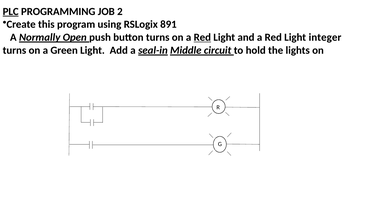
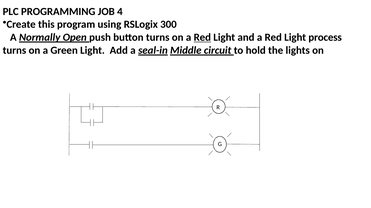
PLC underline: present -> none
2: 2 -> 4
891: 891 -> 300
integer: integer -> process
